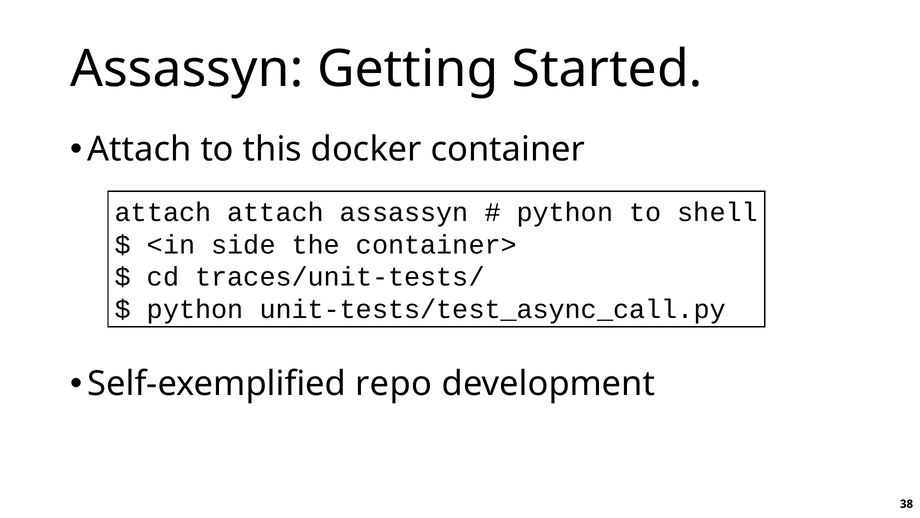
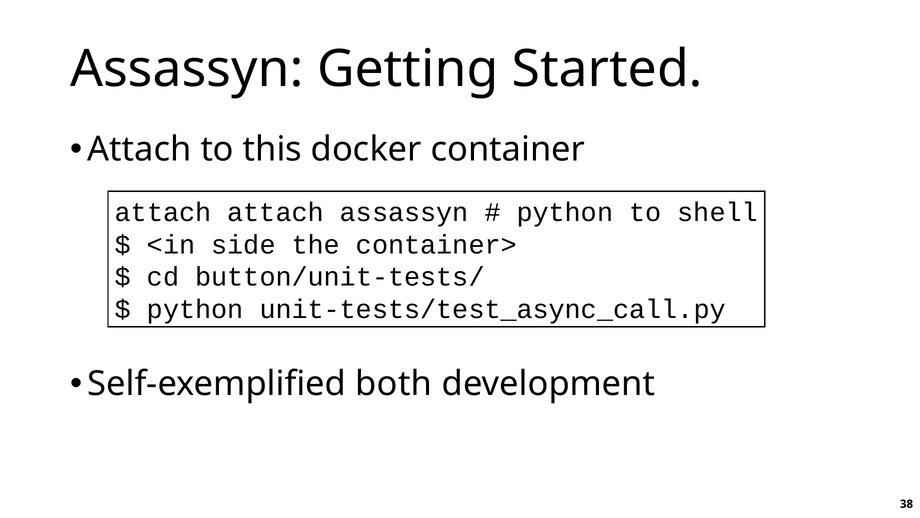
traces/unit-tests/: traces/unit-tests/ -> button/unit-tests/
repo: repo -> both
